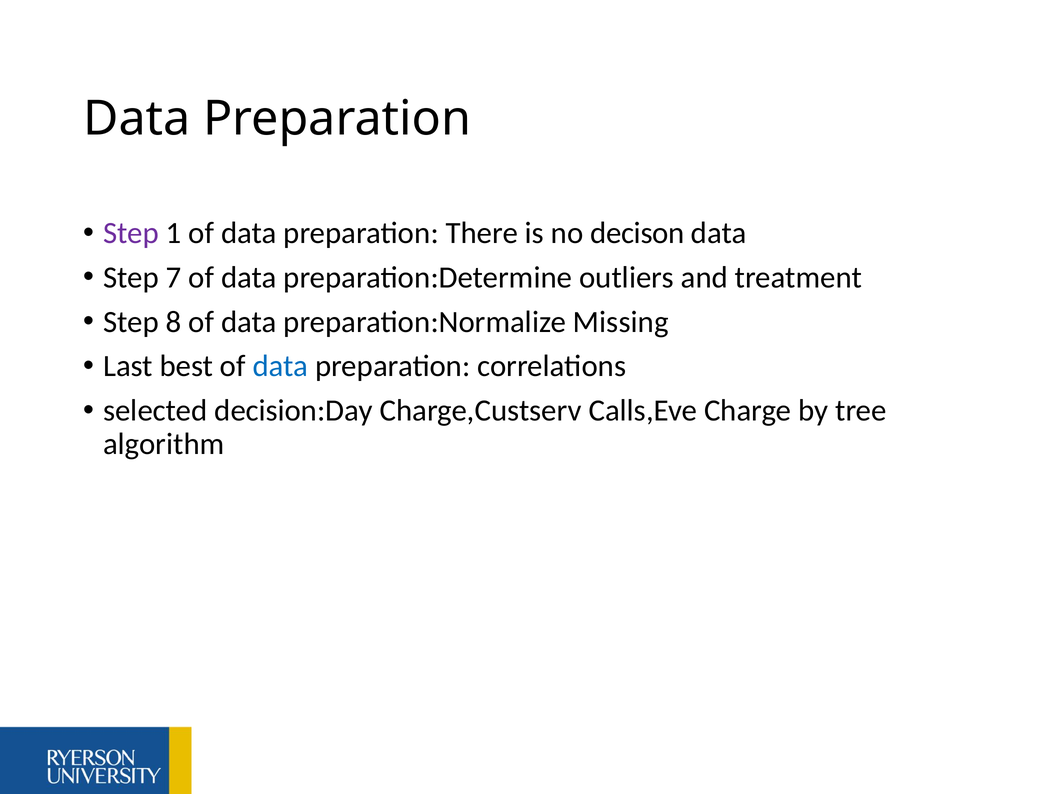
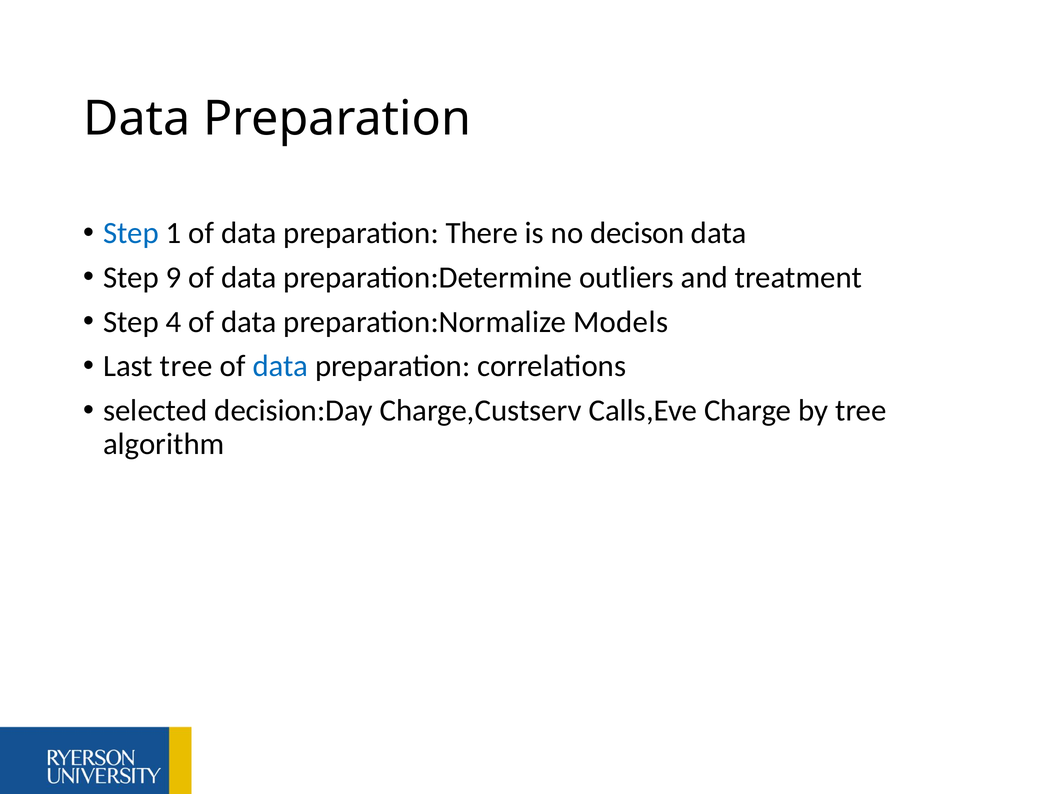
Step at (131, 233) colour: purple -> blue
7: 7 -> 9
8: 8 -> 4
Missing: Missing -> Models
Last best: best -> tree
